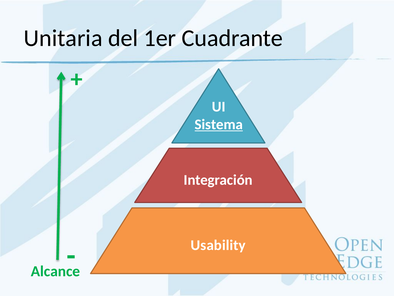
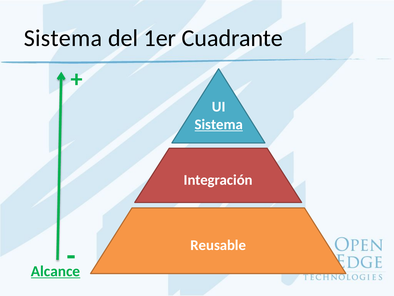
Unitaria at (63, 38): Unitaria -> Sistema
Usability: Usability -> Reusable
Alcance underline: none -> present
